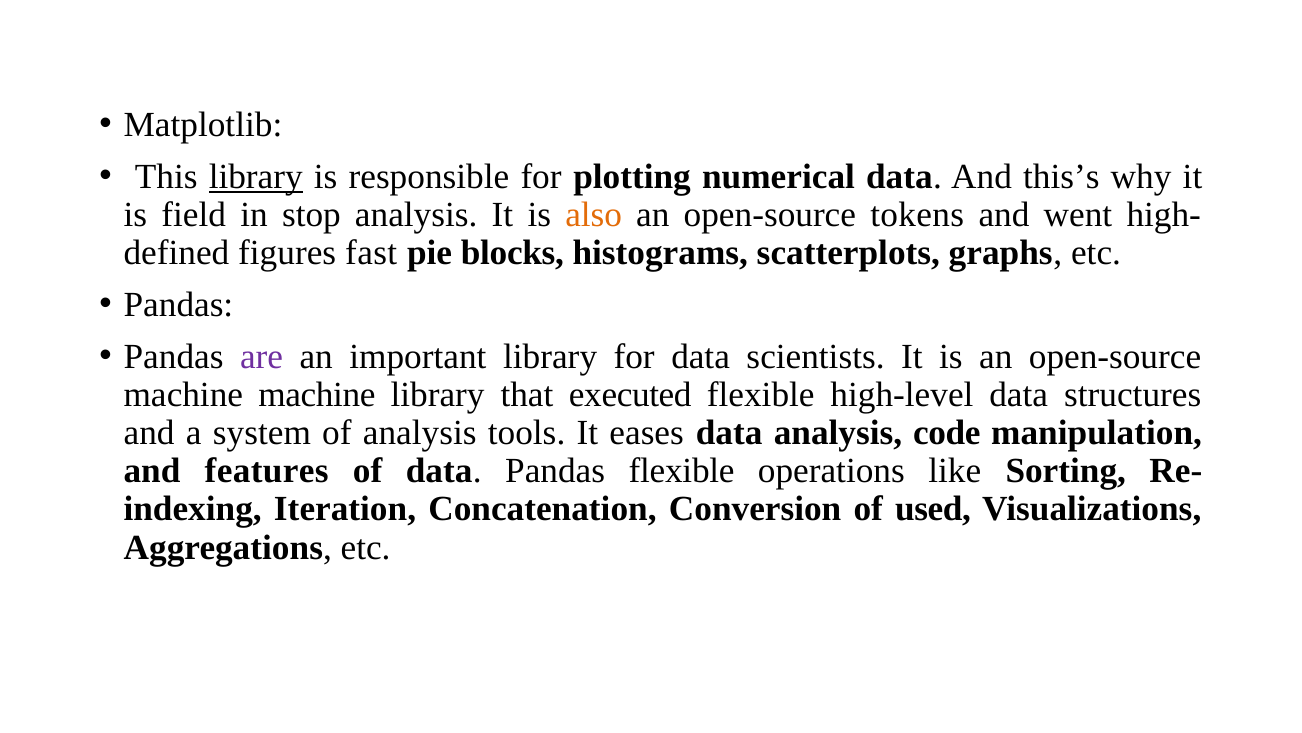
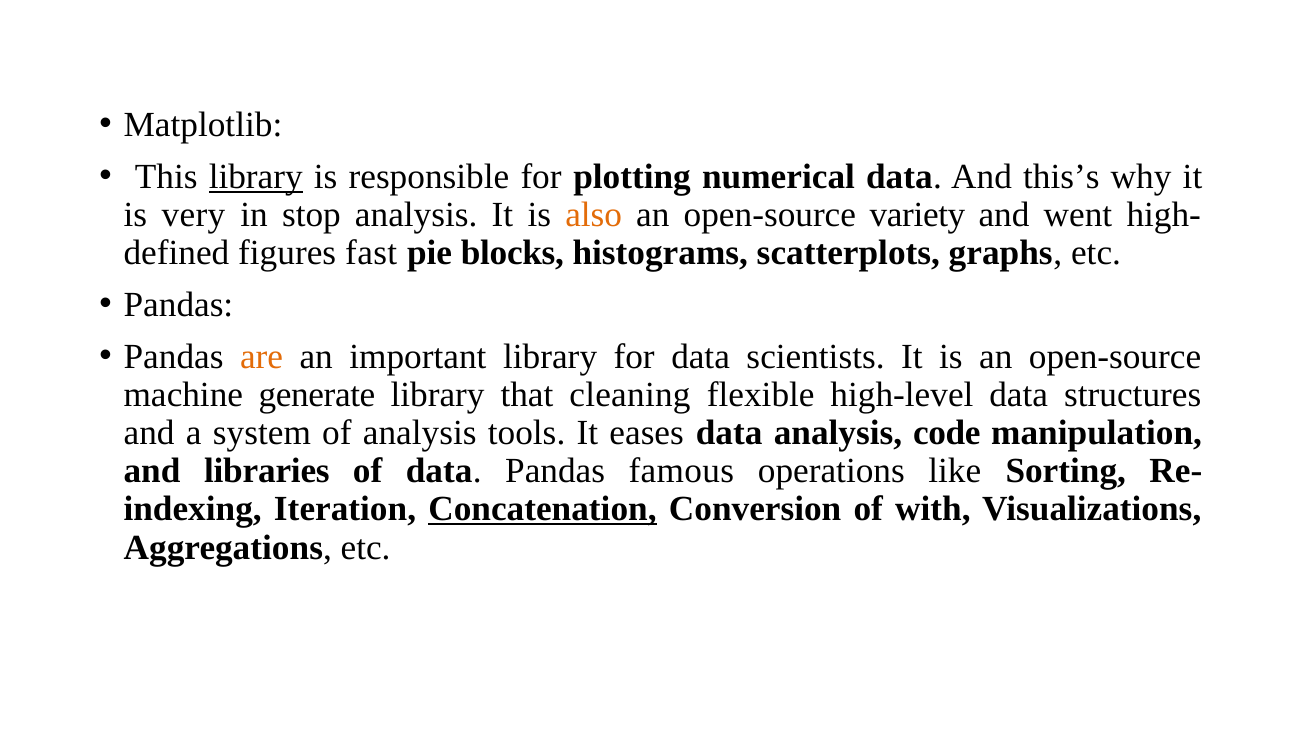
field: field -> very
tokens: tokens -> variety
are colour: purple -> orange
machine machine: machine -> generate
executed: executed -> cleaning
features: features -> libraries
Pandas flexible: flexible -> famous
Concatenation underline: none -> present
used: used -> with
